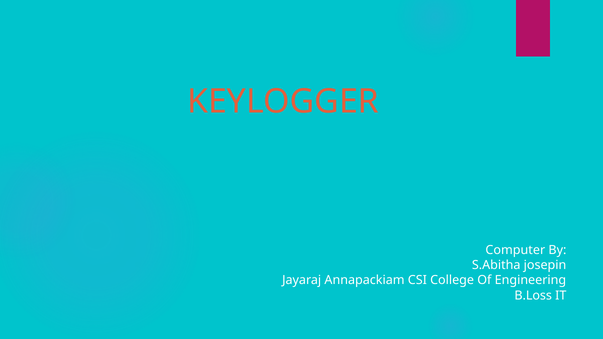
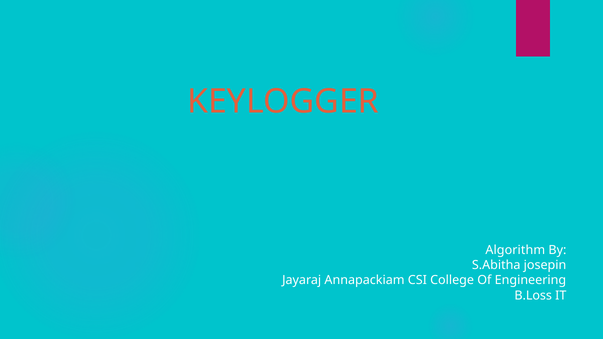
Computer: Computer -> Algorithm
